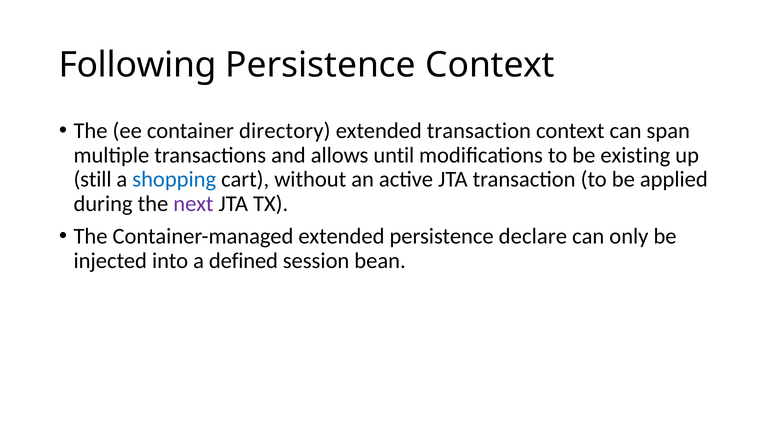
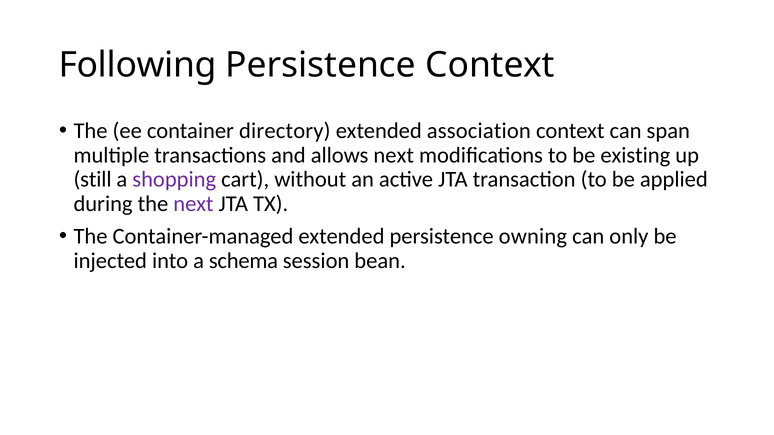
extended transaction: transaction -> association
allows until: until -> next
shopping colour: blue -> purple
declare: declare -> owning
defined: defined -> schema
